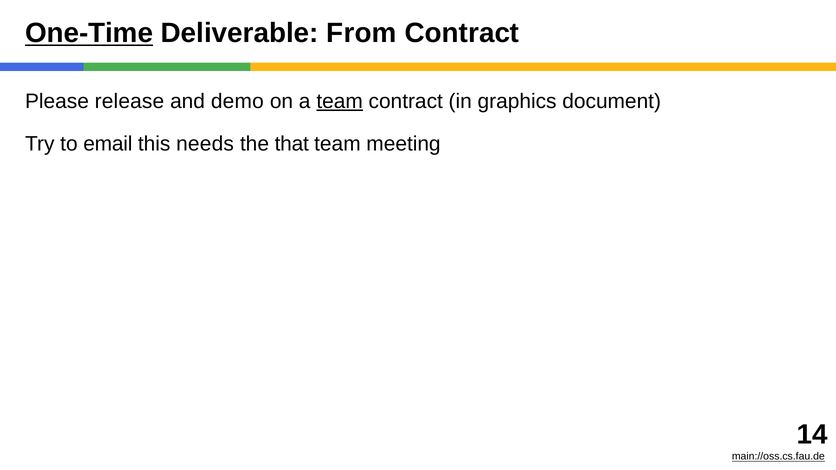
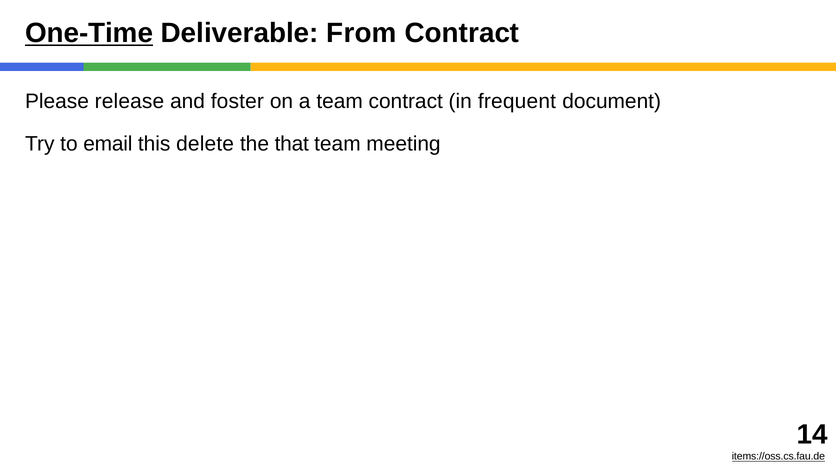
demo: demo -> foster
team at (340, 101) underline: present -> none
graphics: graphics -> frequent
needs: needs -> delete
main://oss.cs.fau.de: main://oss.cs.fau.de -> items://oss.cs.fau.de
